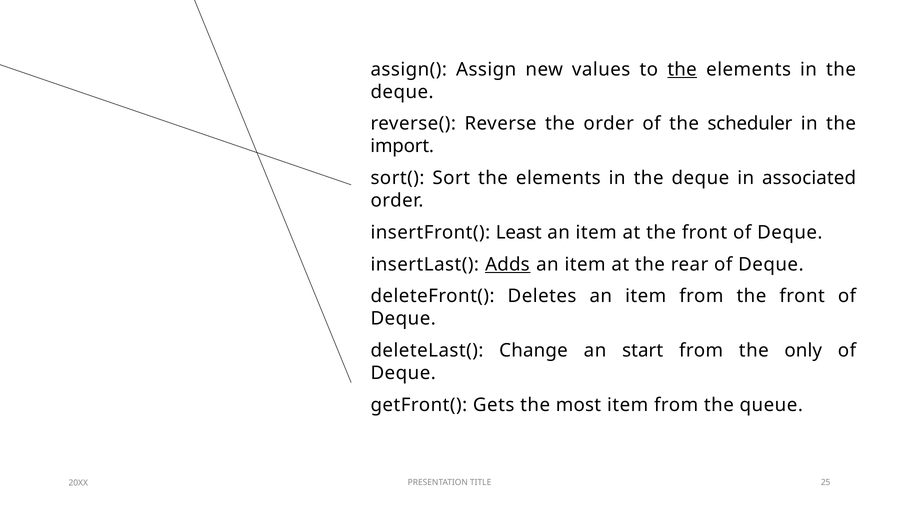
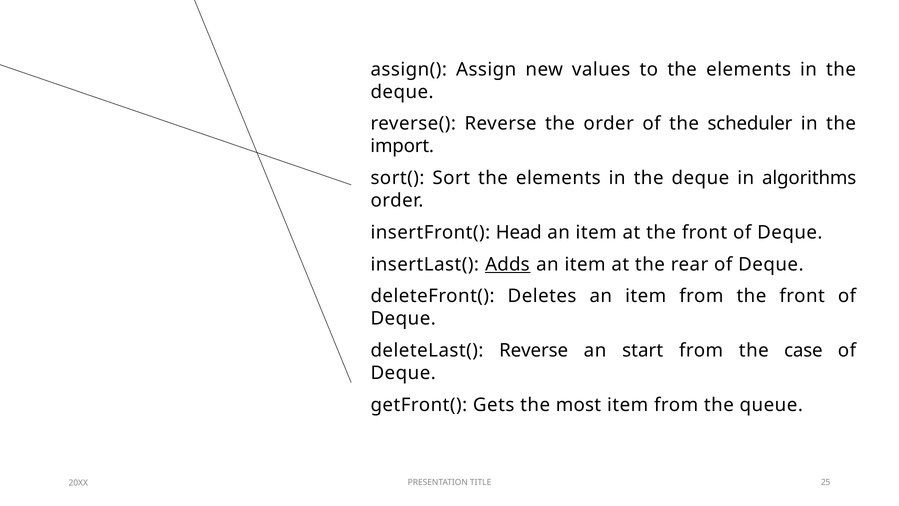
the at (682, 69) underline: present -> none
associated: associated -> algorithms
Least: Least -> Head
deleteLast( Change: Change -> Reverse
only: only -> case
